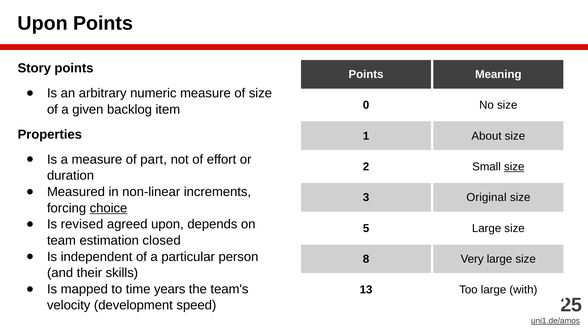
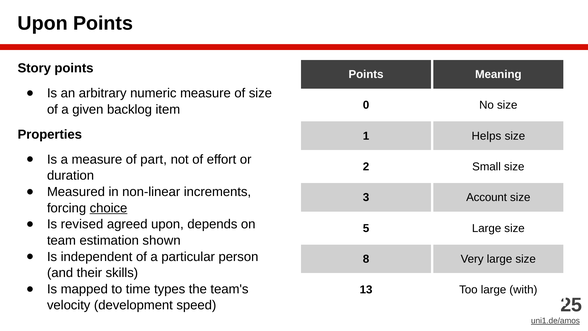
About: About -> Helps
size at (514, 167) underline: present -> none
Original: Original -> Account
closed: closed -> shown
years: years -> types
